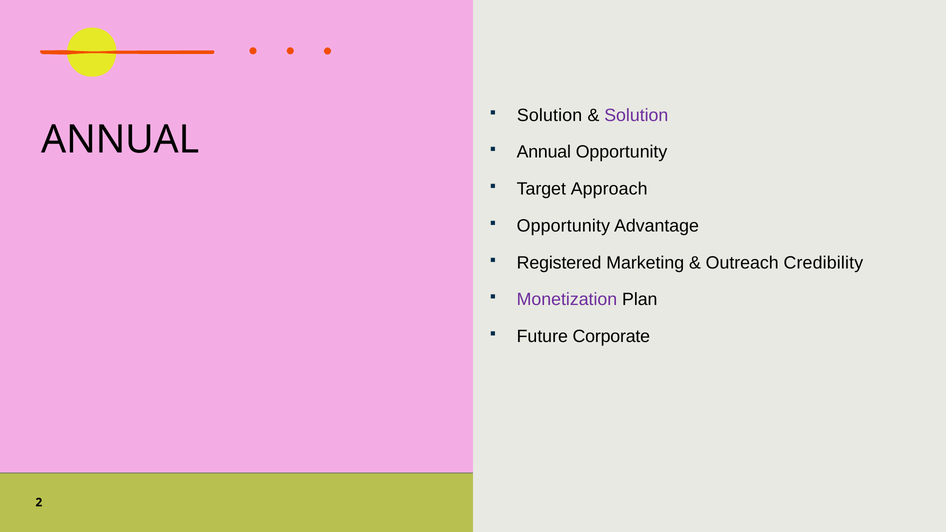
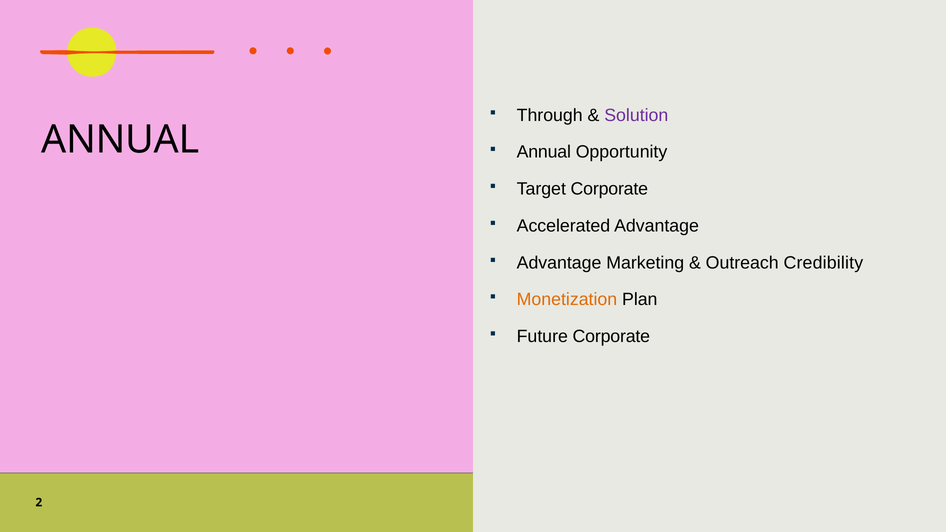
Solution at (550, 115): Solution -> Through
Target Approach: Approach -> Corporate
Opportunity at (563, 226): Opportunity -> Accelerated
Registered at (559, 263): Registered -> Advantage
Monetization colour: purple -> orange
